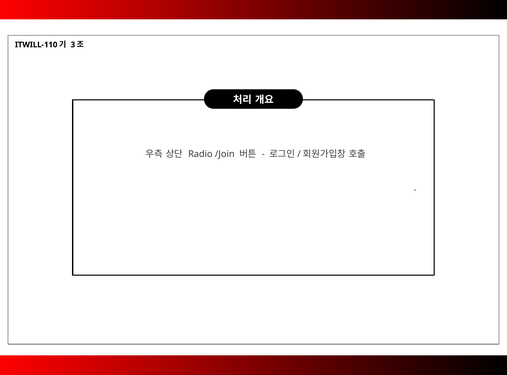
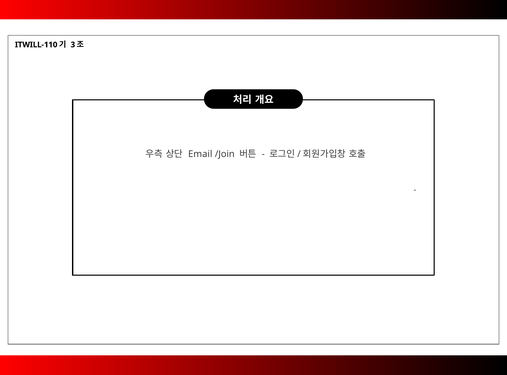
Radio: Radio -> Email
